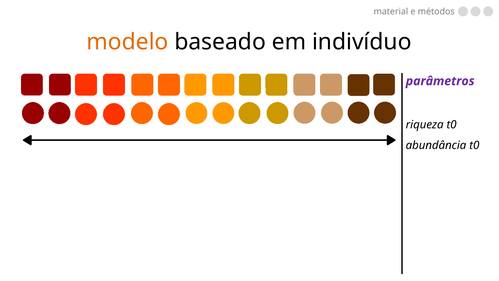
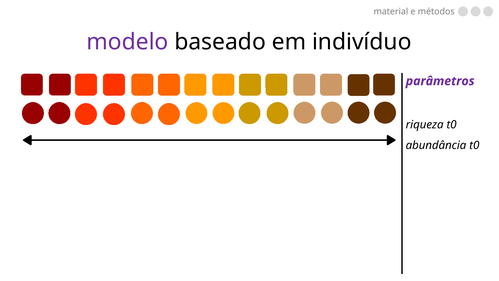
modelo colour: orange -> purple
